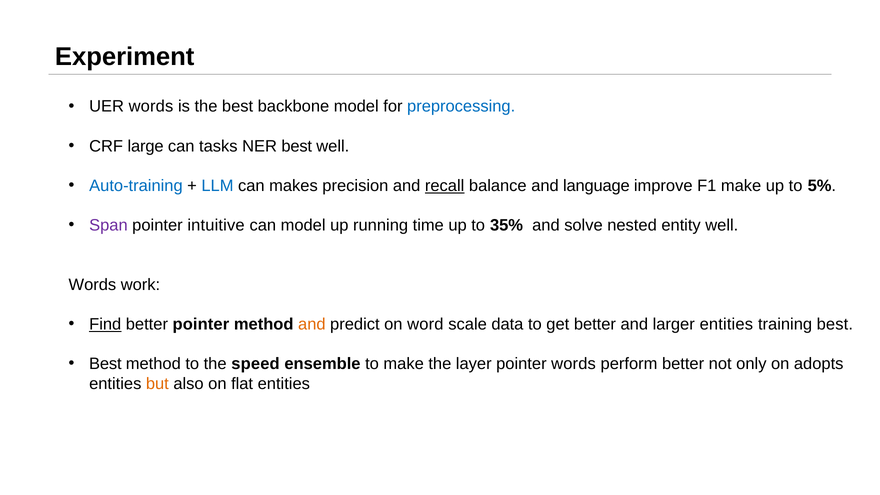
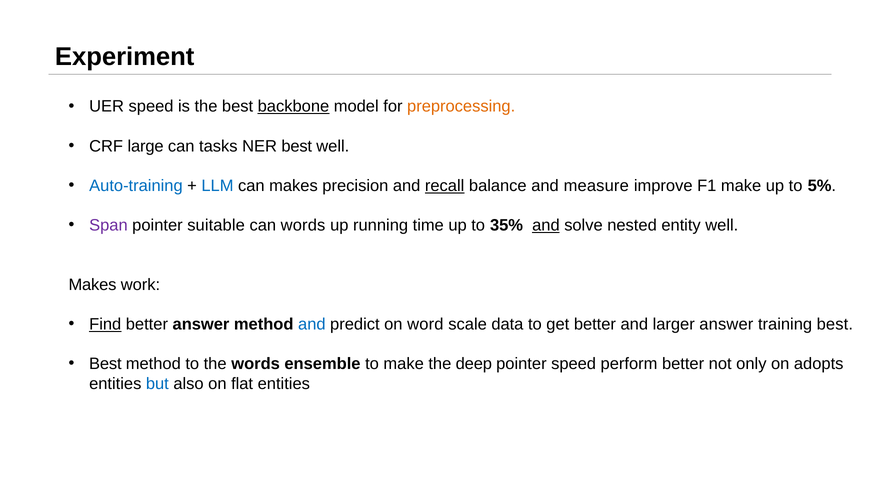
UER words: words -> speed
backbone underline: none -> present
preprocessing colour: blue -> orange
language: language -> measure
intuitive: intuitive -> suitable
can model: model -> words
and at (546, 225) underline: none -> present
Words at (92, 285): Words -> Makes
better pointer: pointer -> answer
and at (312, 324) colour: orange -> blue
larger entities: entities -> answer
the speed: speed -> words
layer: layer -> deep
pointer words: words -> speed
but colour: orange -> blue
